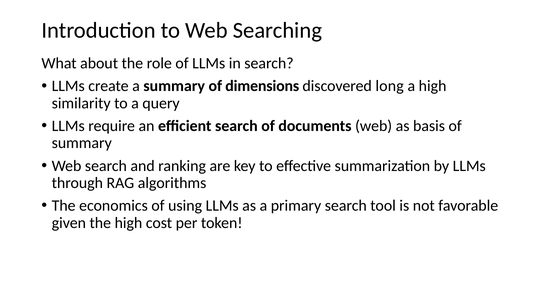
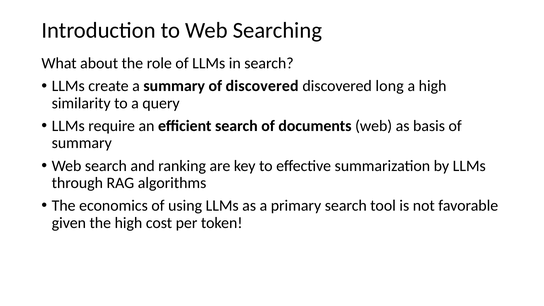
of dimensions: dimensions -> discovered
